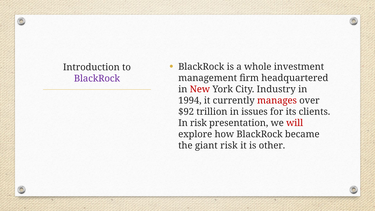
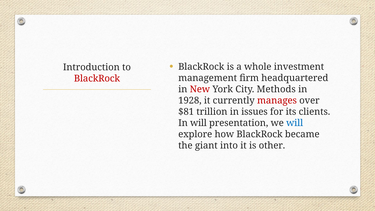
BlackRock at (97, 79) colour: purple -> red
Industry: Industry -> Methods
1994: 1994 -> 1928
$92: $92 -> $81
In risk: risk -> will
will at (295, 123) colour: red -> blue
giant risk: risk -> into
